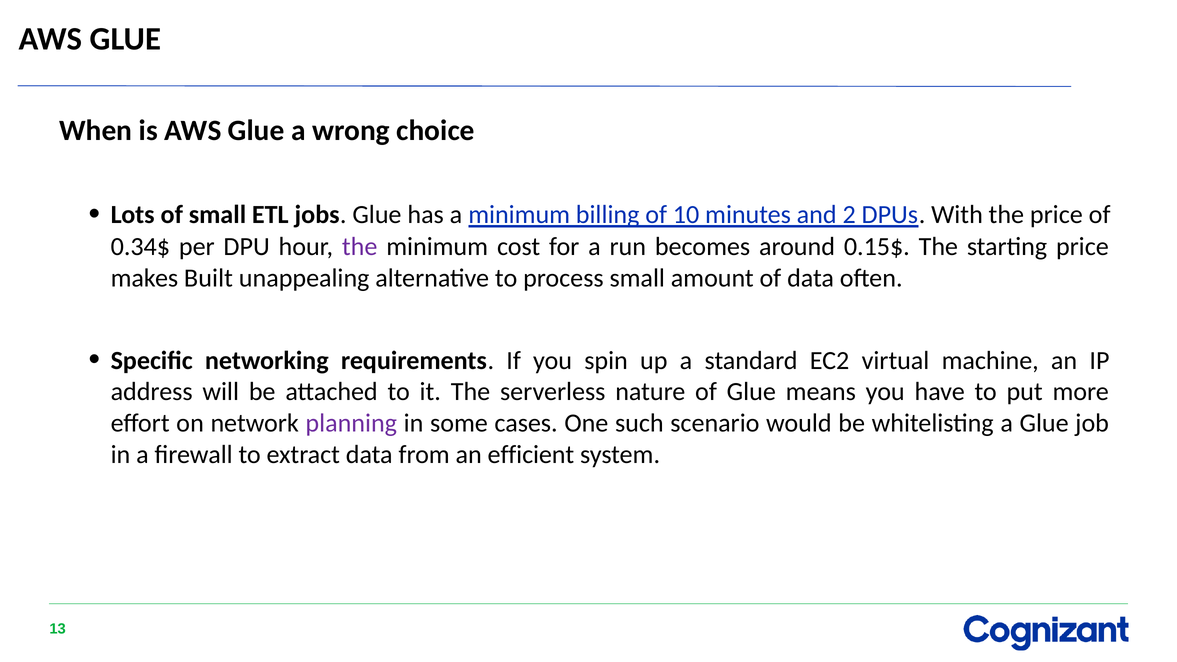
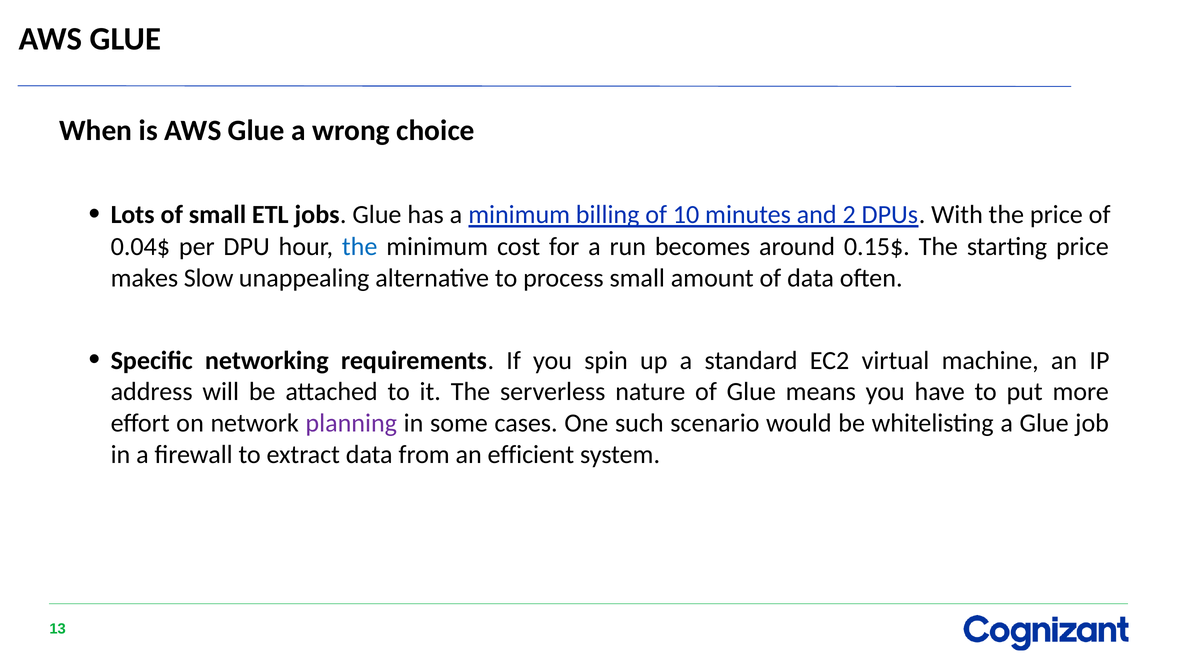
0.34$: 0.34$ -> 0.04$
the at (360, 247) colour: purple -> blue
Built: Built -> Slow
